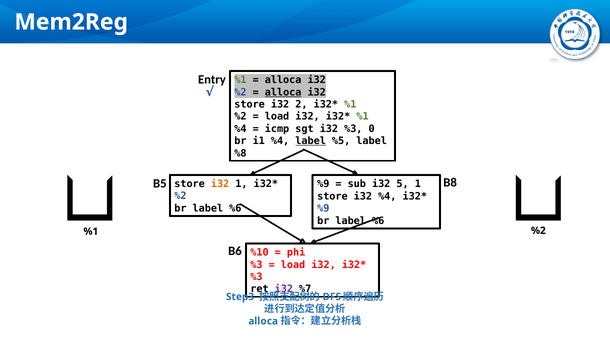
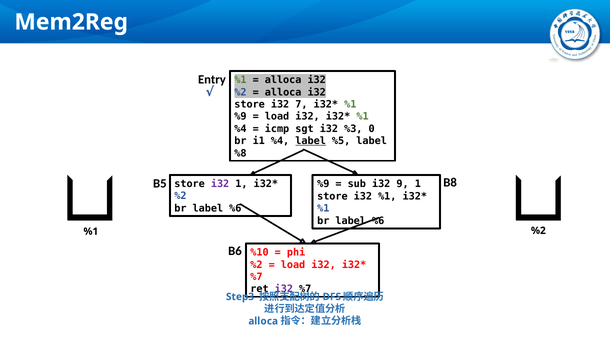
alloca at (283, 92) underline: present -> none
2: 2 -> 7
%2 at (240, 117): %2 -> %9
i32 at (220, 184) colour: orange -> purple
5: 5 -> 9
i32 %4: %4 -> %1
%9 at (323, 209): %9 -> %1
%3 at (256, 265): %3 -> %2
%3 at (256, 277): %3 -> %7
